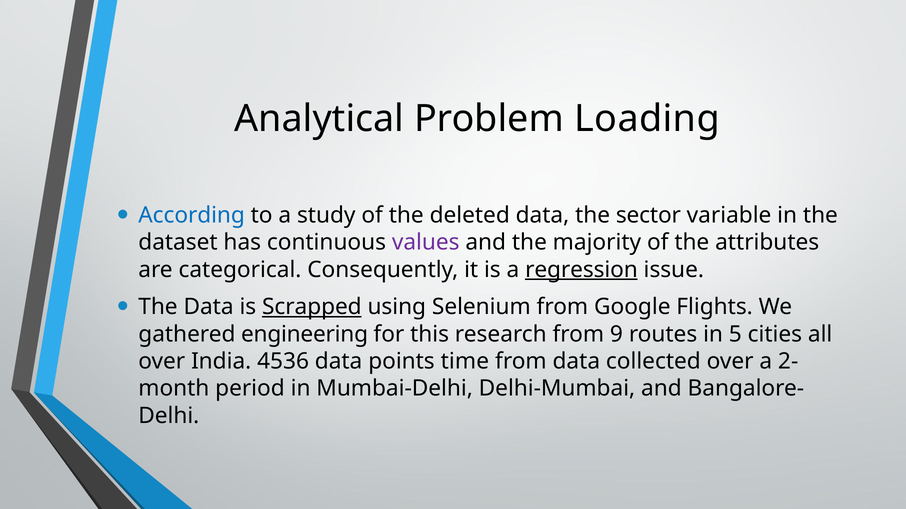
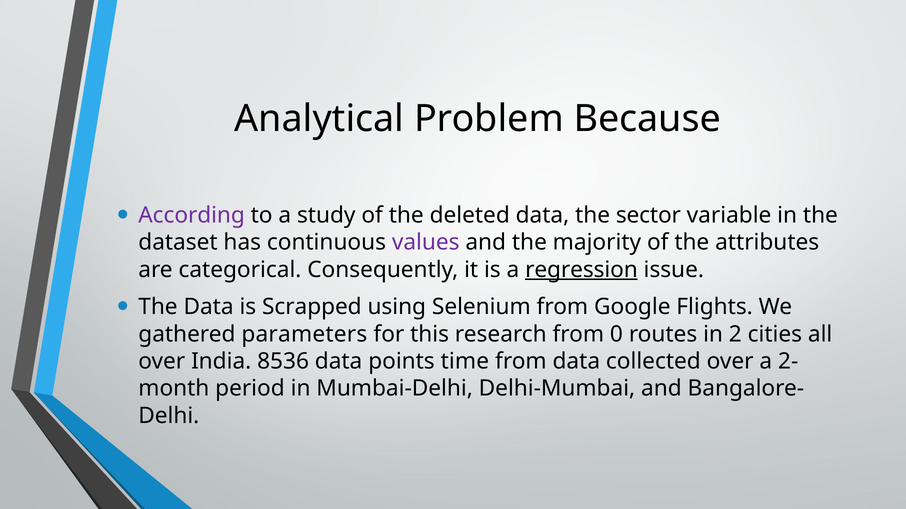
Loading: Loading -> Because
According colour: blue -> purple
Scrapped underline: present -> none
engineering: engineering -> parameters
9: 9 -> 0
5: 5 -> 2
4536: 4536 -> 8536
